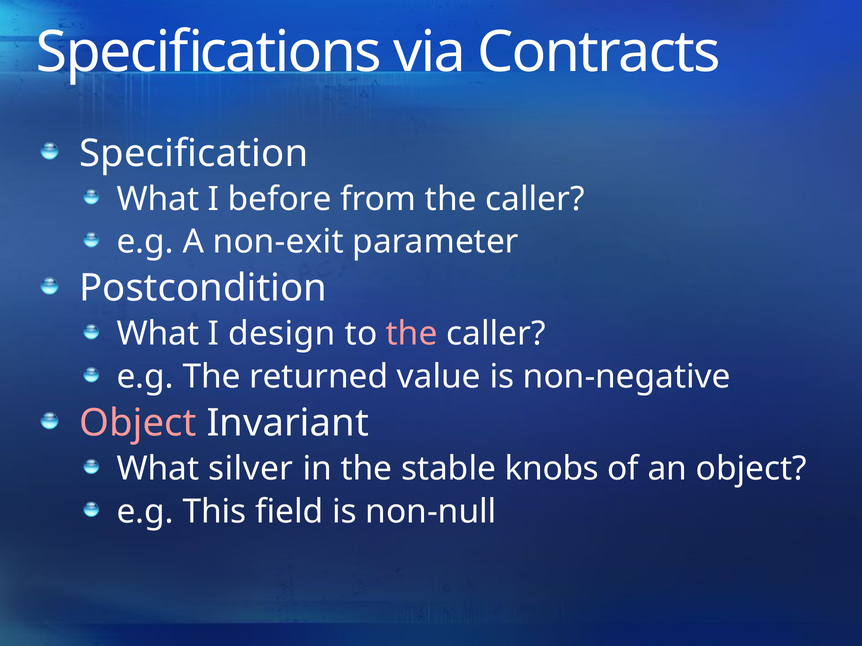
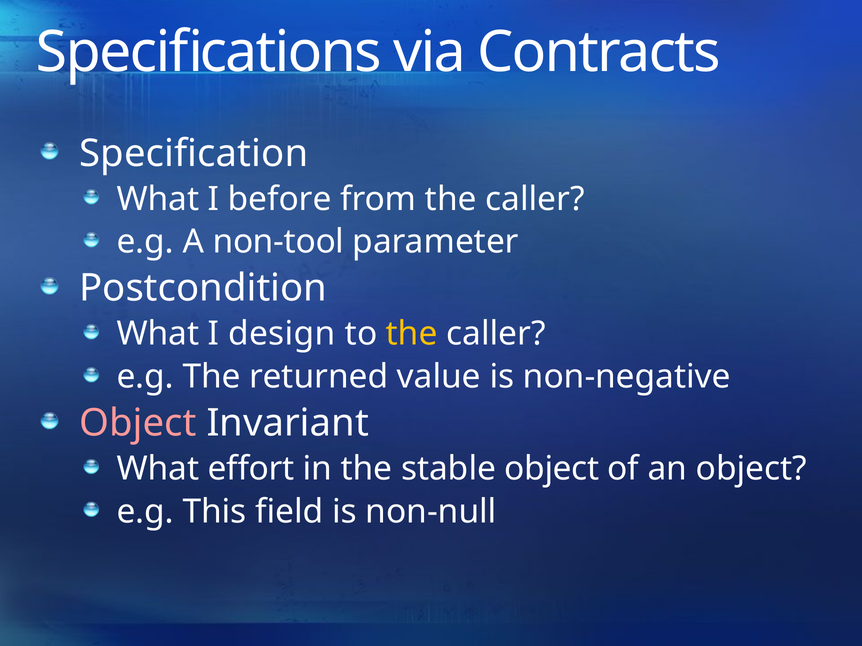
non-exit: non-exit -> non-tool
the at (412, 334) colour: pink -> yellow
silver: silver -> effort
stable knobs: knobs -> object
